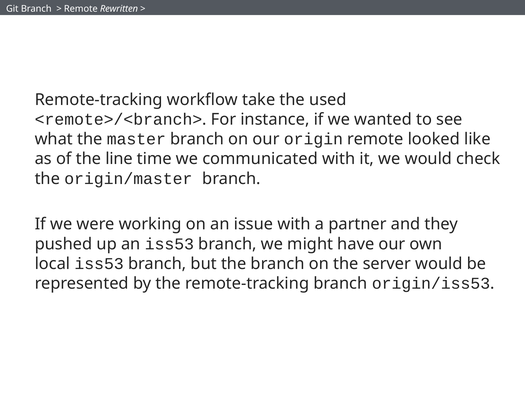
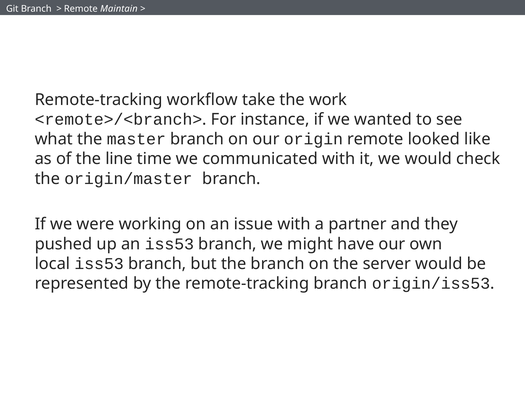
Rewritten: Rewritten -> Maintain
used: used -> work
